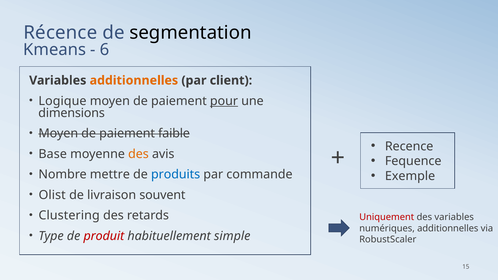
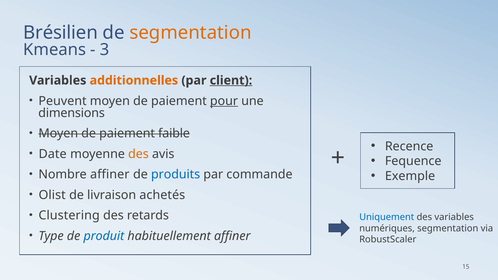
Récence: Récence -> Brésilien
segmentation at (191, 33) colour: black -> orange
6: 6 -> 3
client underline: none -> present
Logique: Logique -> Peuvent
Base: Base -> Date
Nombre mettre: mettre -> affiner
souvent: souvent -> achetés
Uniquement colour: red -> blue
numériques additionnelles: additionnelles -> segmentation
produit colour: red -> blue
habituellement simple: simple -> affiner
